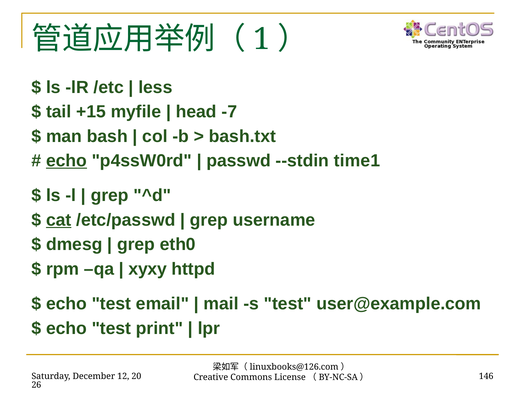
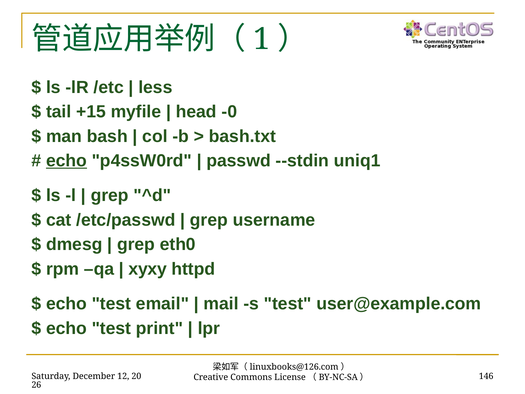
-7: -7 -> -0
time1: time1 -> uniq1
cat underline: present -> none
